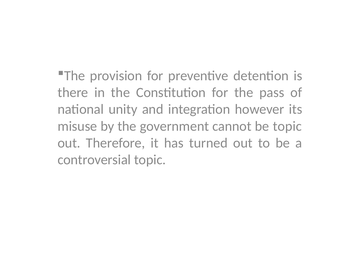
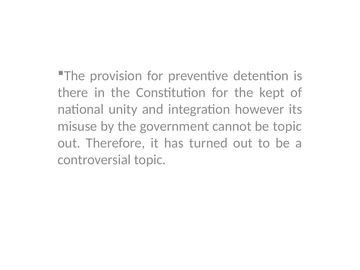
pass: pass -> kept
